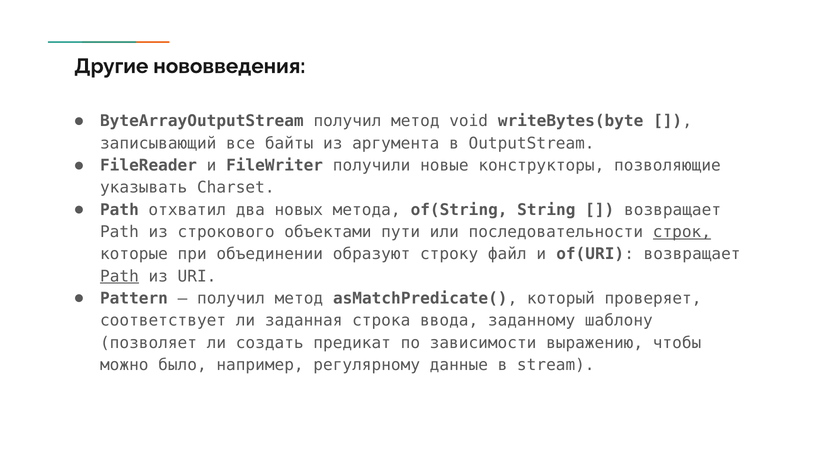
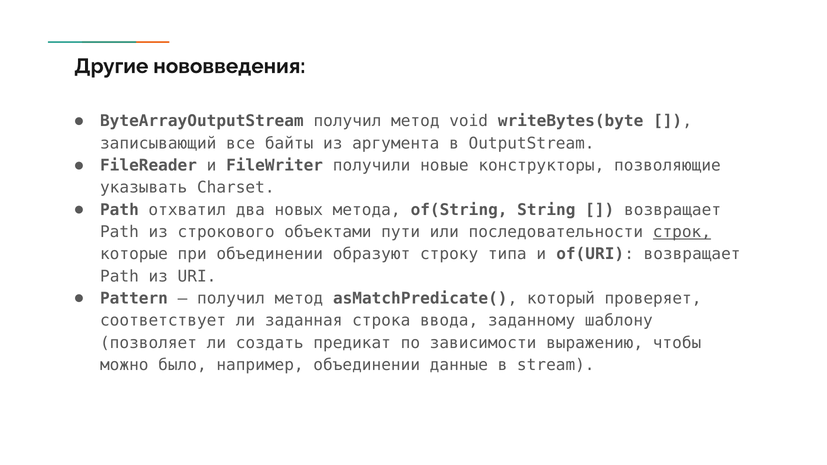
файл: файл -> типа
Path at (119, 276) underline: present -> none
например регулярному: регулярному -> объединении
